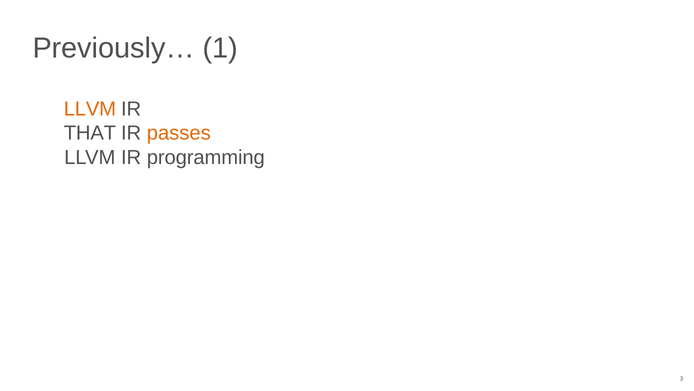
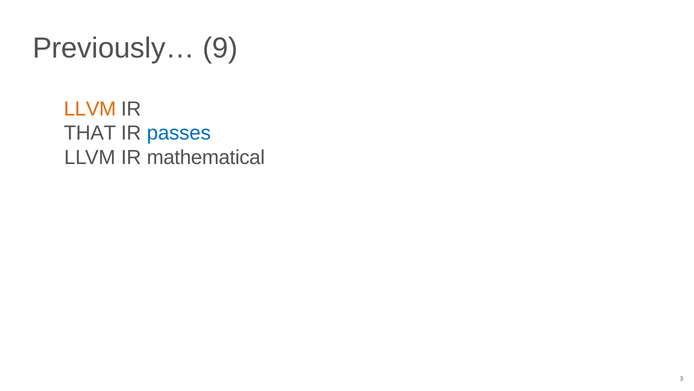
1: 1 -> 9
passes colour: orange -> blue
programming: programming -> mathematical
